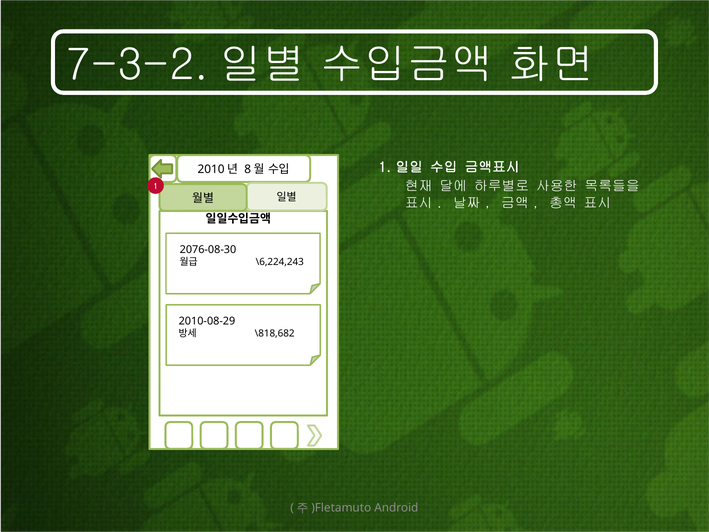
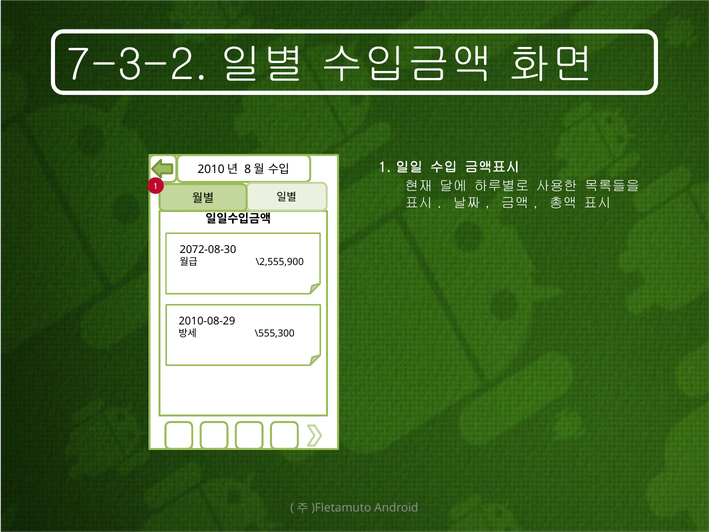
2076-08-30: 2076-08-30 -> 2072-08-30
\6,224,243: \6,224,243 -> \2,555,900
\818,682: \818,682 -> \555,300
